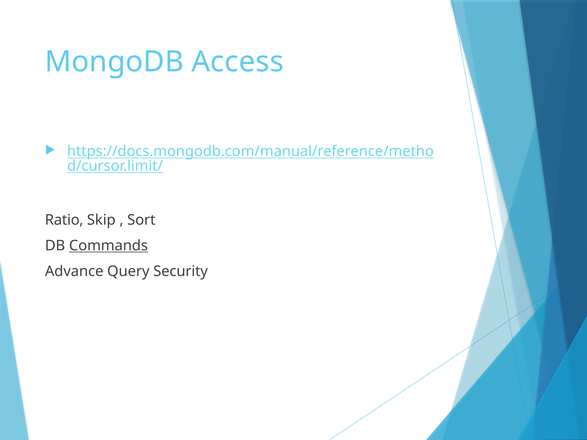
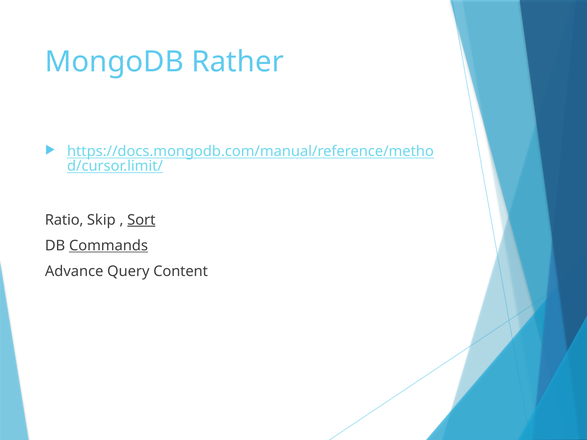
Access: Access -> Rather
Sort underline: none -> present
Security: Security -> Content
